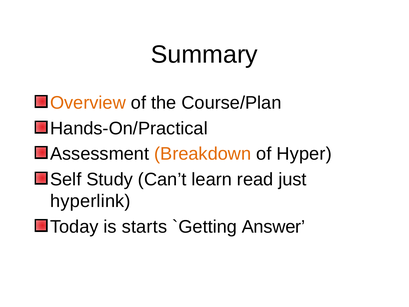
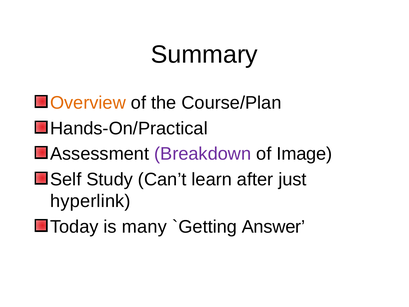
Breakdown colour: orange -> purple
Hyper: Hyper -> Image
read: read -> after
starts: starts -> many
